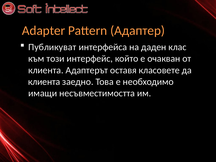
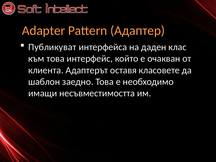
към този: този -> това
клиента at (44, 82): клиента -> шаблон
